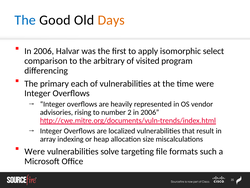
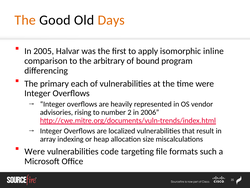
The at (25, 20) colour: blue -> orange
2006 at (44, 51): 2006 -> 2005
select: select -> inline
visited: visited -> bound
solve: solve -> code
